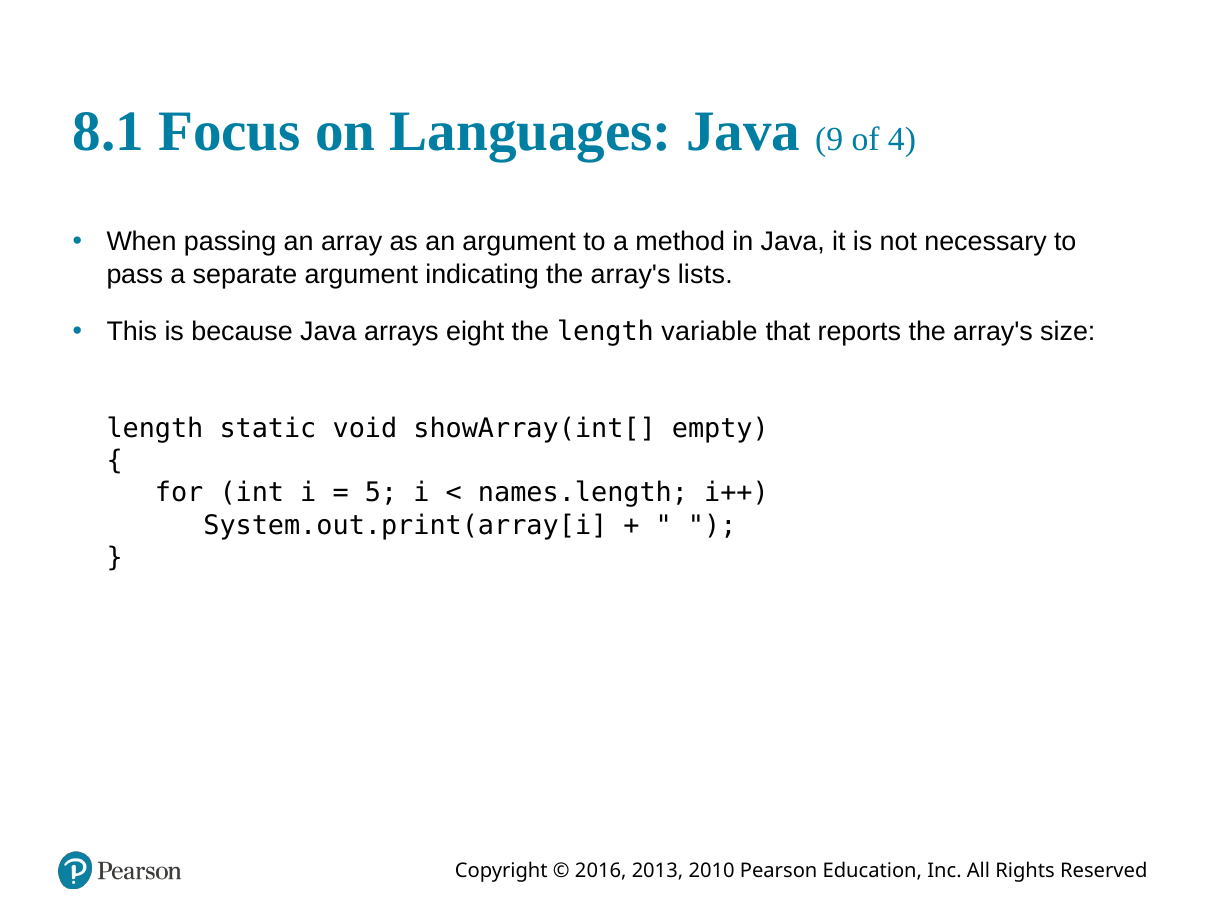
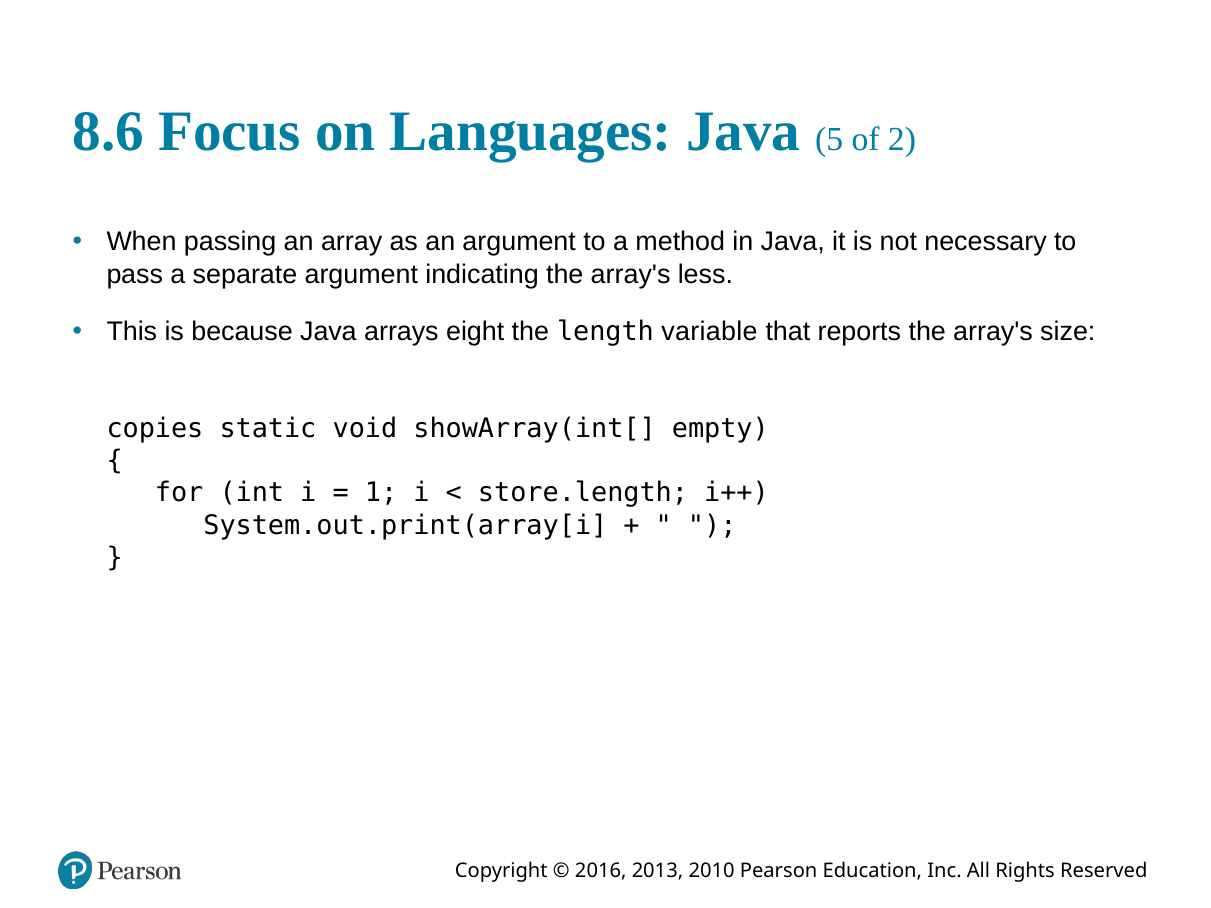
8.1: 8.1 -> 8.6
9: 9 -> 5
4: 4 -> 2
lists: lists -> less
length at (155, 429): length -> copies
5: 5 -> 1
names.length: names.length -> store.length
